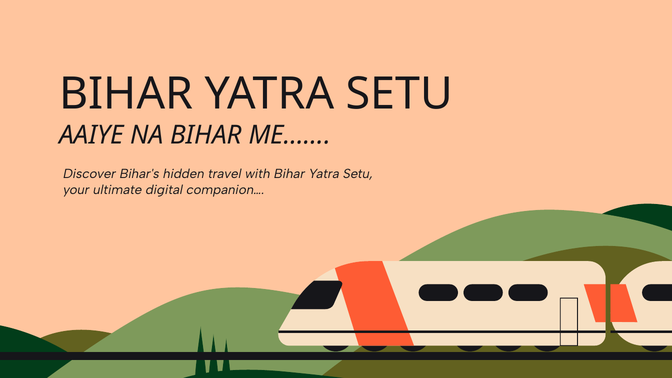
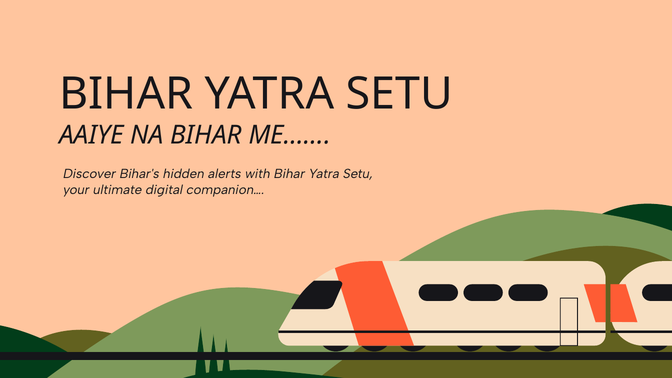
travel: travel -> alerts
